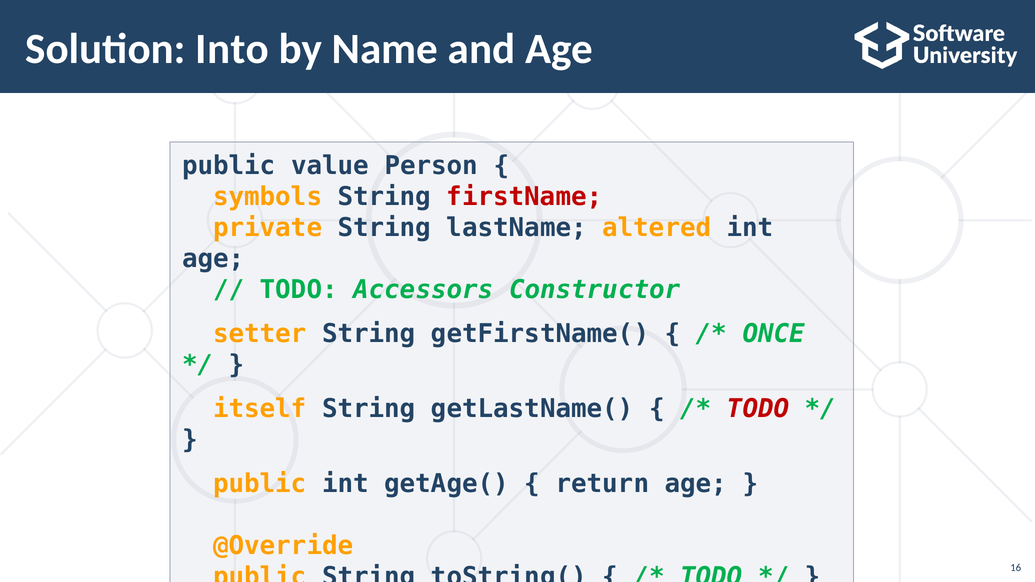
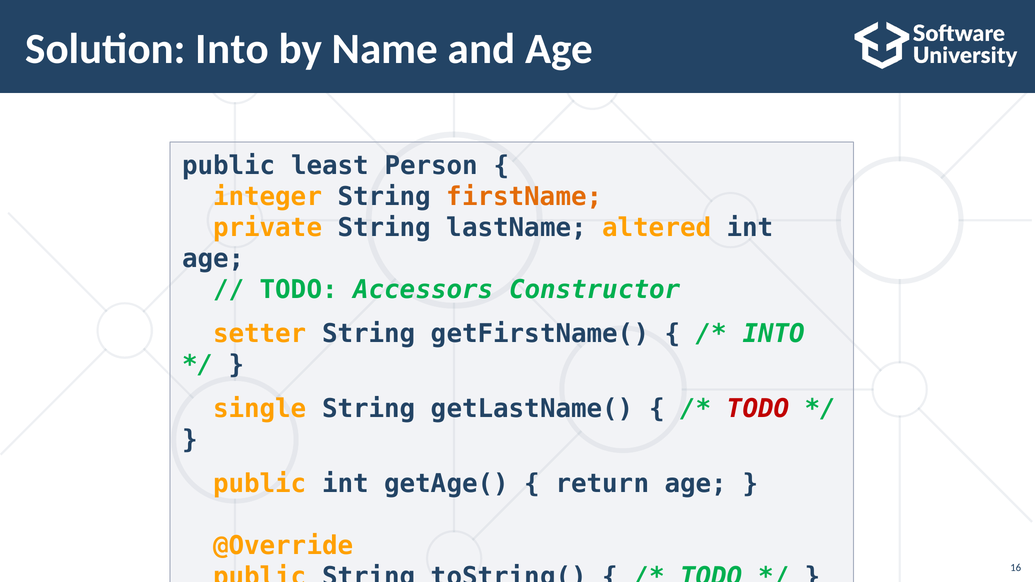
value: value -> least
symbols: symbols -> integer
firstName colour: red -> orange
ONCE at (774, 334): ONCE -> INTO
itself: itself -> single
